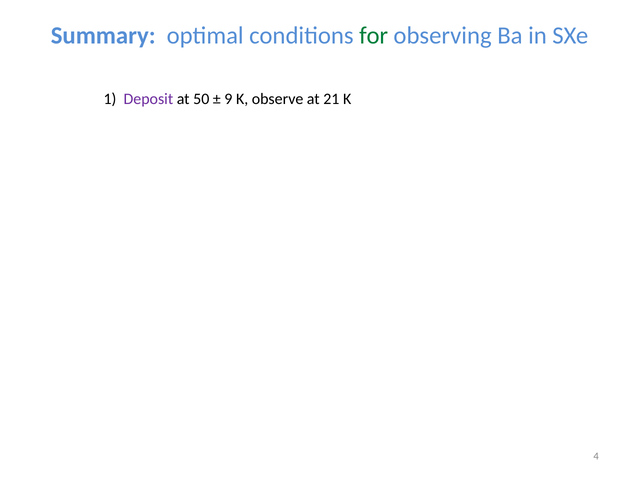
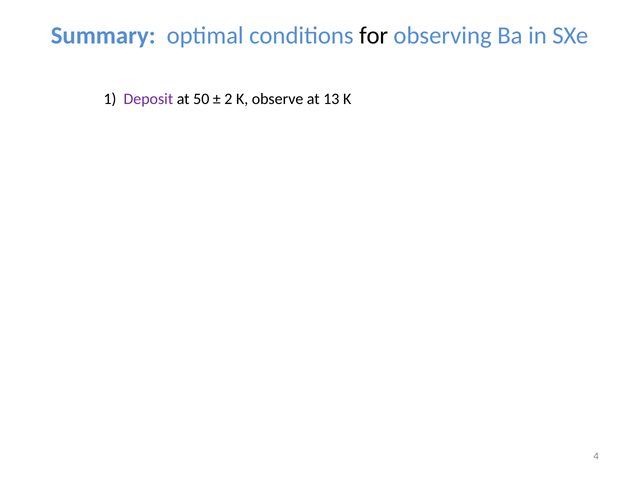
for colour: green -> black
9: 9 -> 2
21: 21 -> 13
